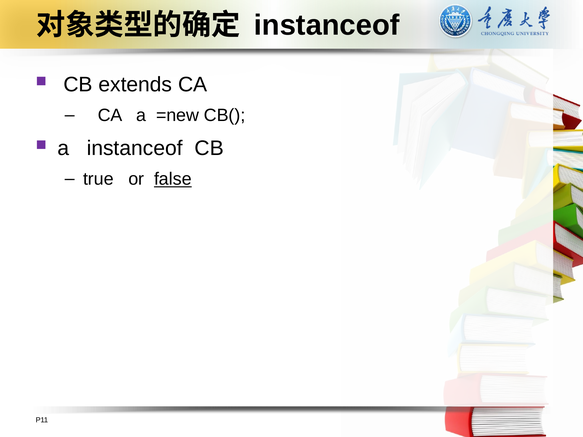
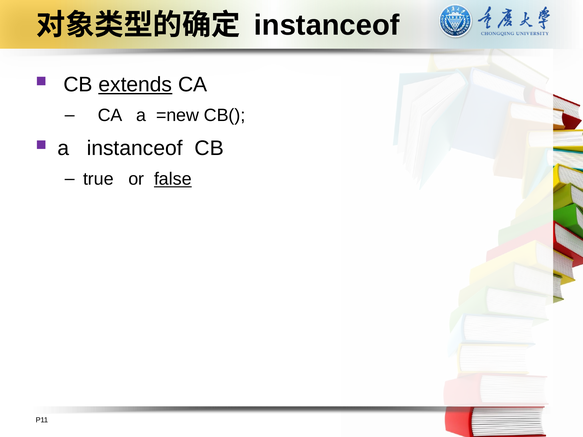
extends underline: none -> present
